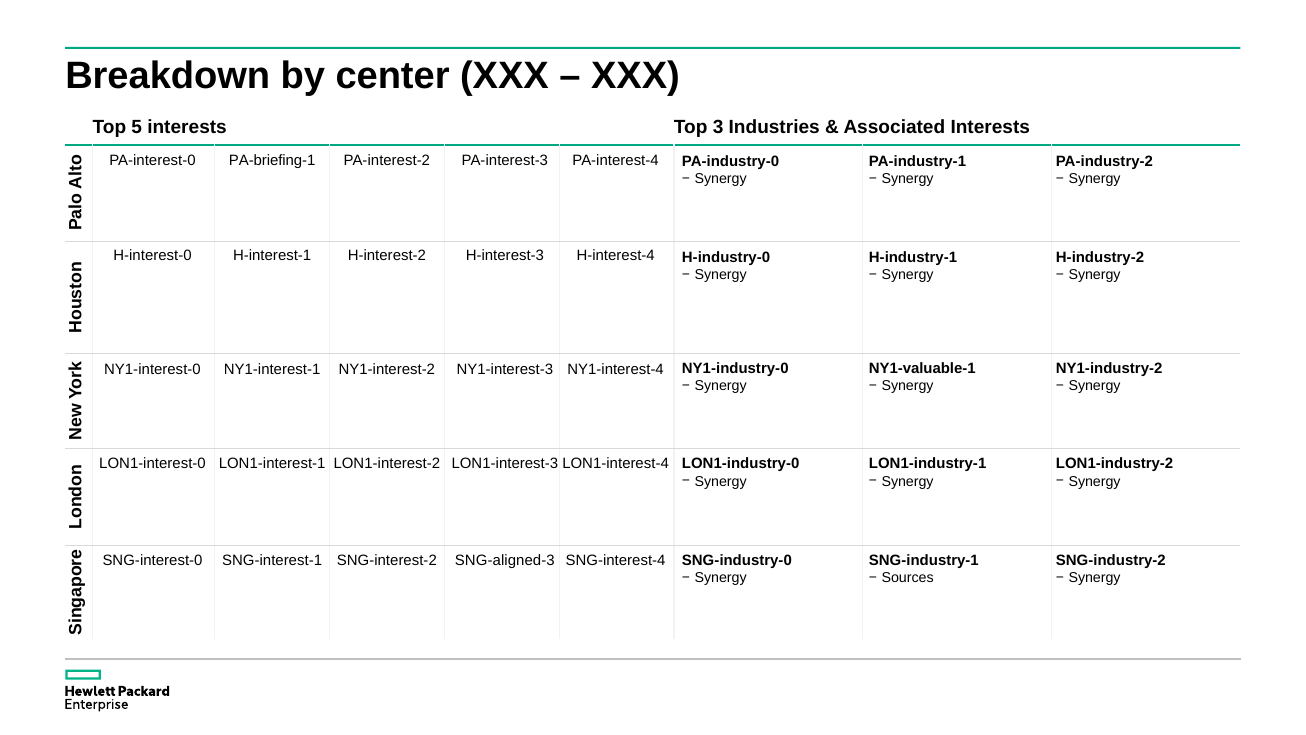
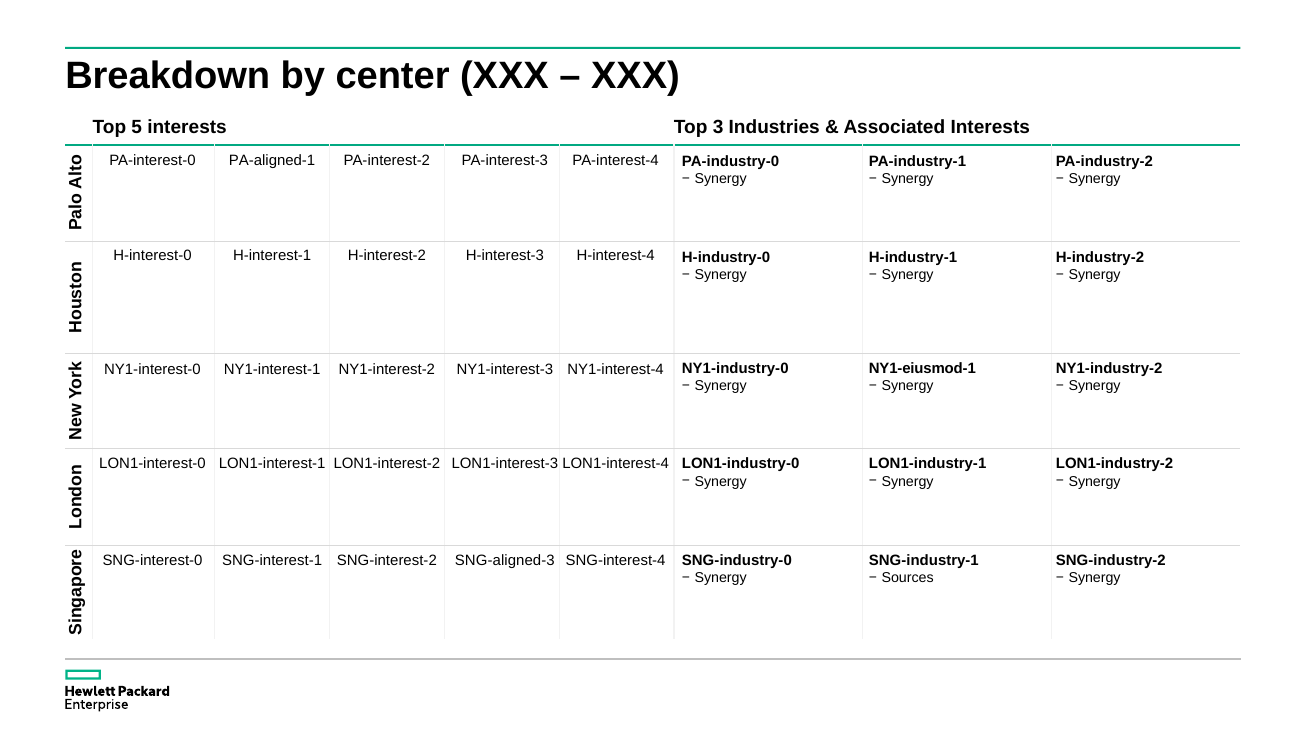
PA-briefing-1: PA-briefing-1 -> PA-aligned-1
NY1-valuable-1: NY1-valuable-1 -> NY1-eiusmod-1
